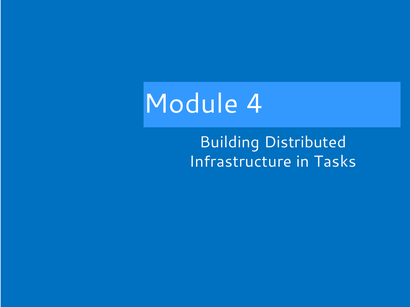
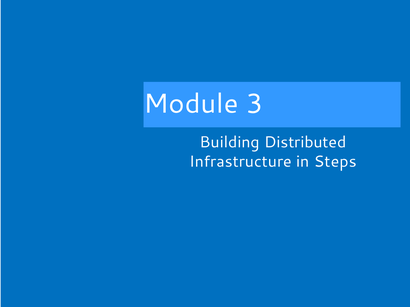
4: 4 -> 3
Tasks: Tasks -> Steps
